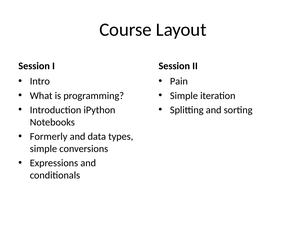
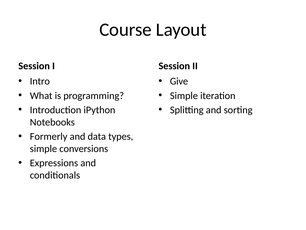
Pain: Pain -> Give
